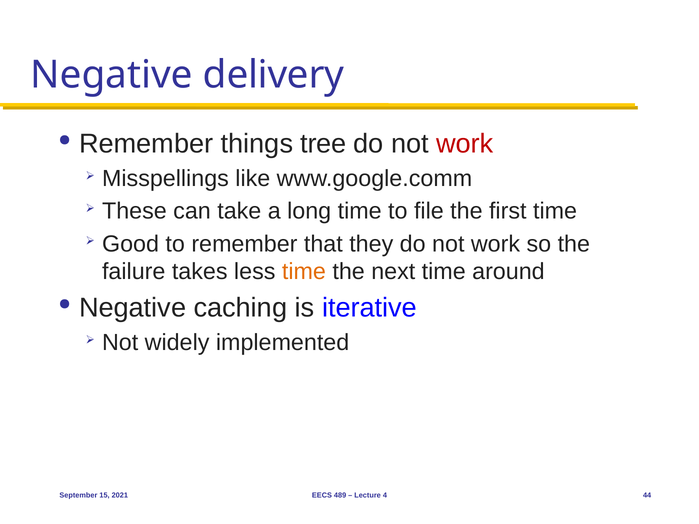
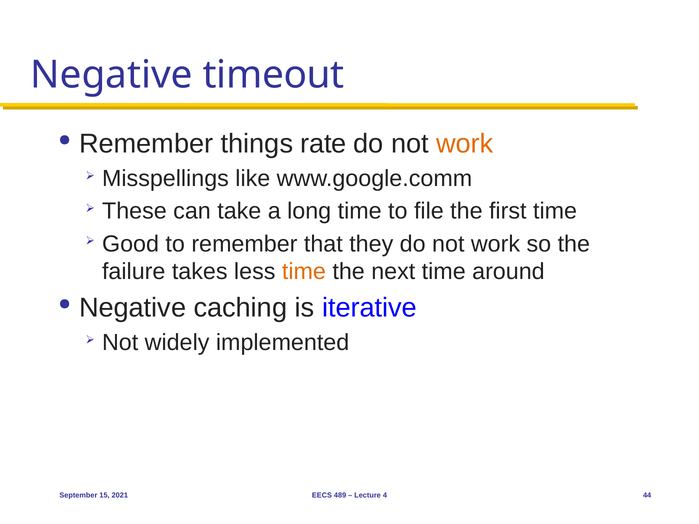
delivery: delivery -> timeout
tree: tree -> rate
work at (465, 144) colour: red -> orange
